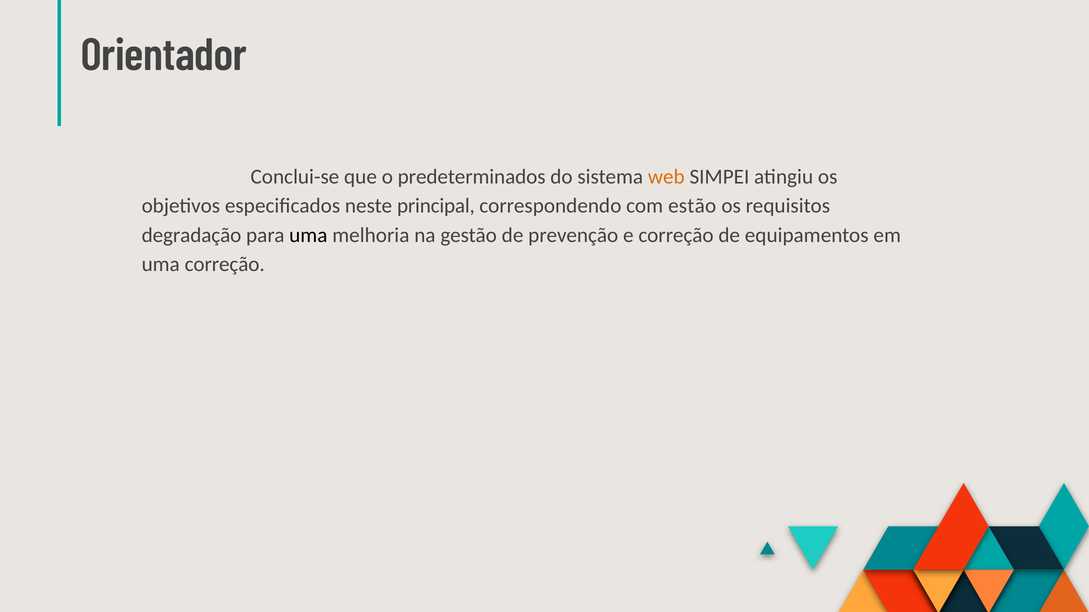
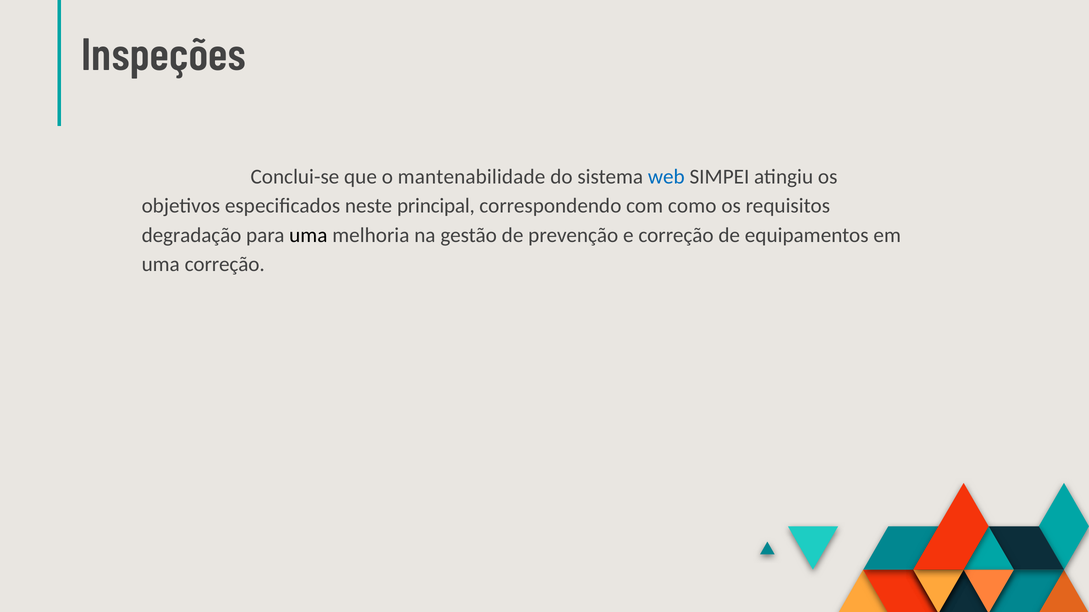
Orientador: Orientador -> Inspeções
predeterminados: predeterminados -> mantenabilidade
web colour: orange -> blue
estão: estão -> como
